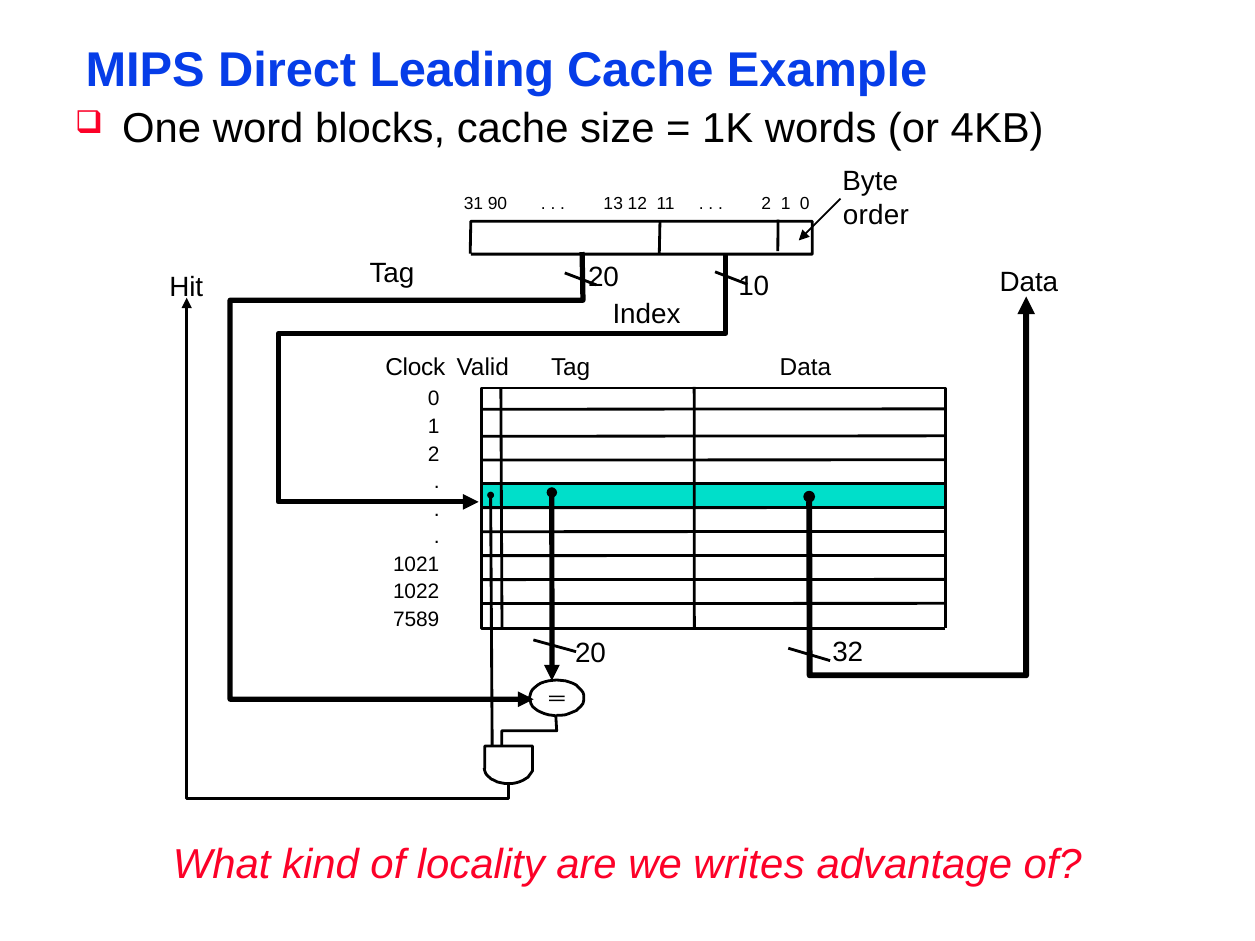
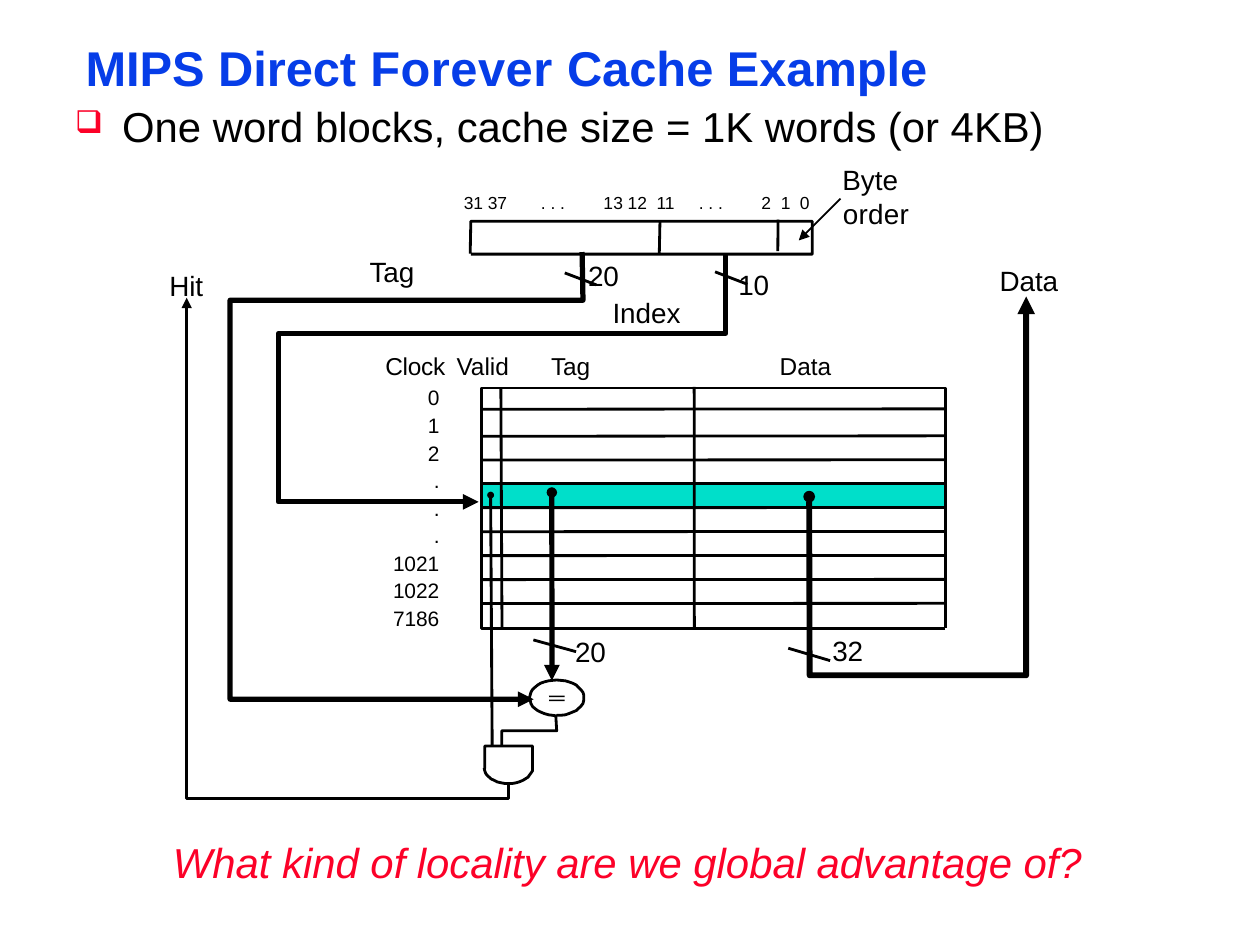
Leading: Leading -> Forever
90: 90 -> 37
7589: 7589 -> 7186
writes: writes -> global
